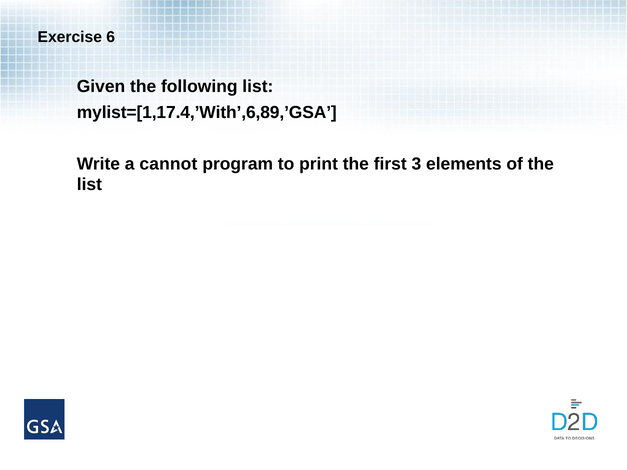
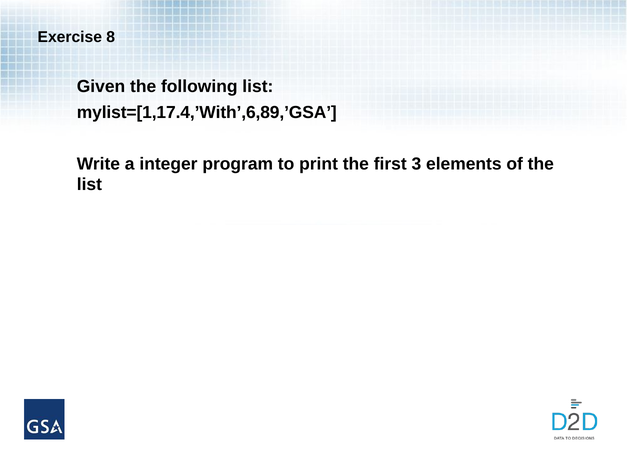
6: 6 -> 8
cannot: cannot -> integer
